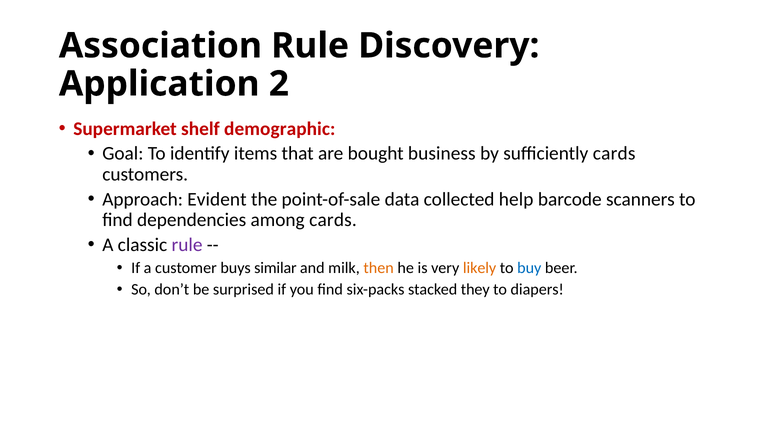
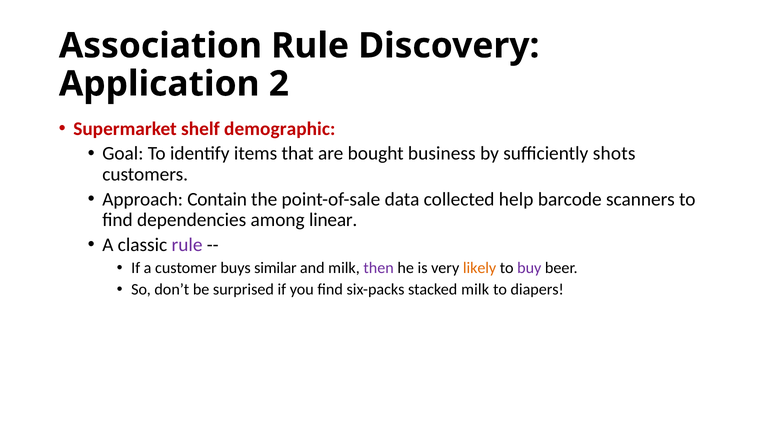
sufficiently cards: cards -> shots
Evident: Evident -> Contain
among cards: cards -> linear
then colour: orange -> purple
buy colour: blue -> purple
stacked they: they -> milk
